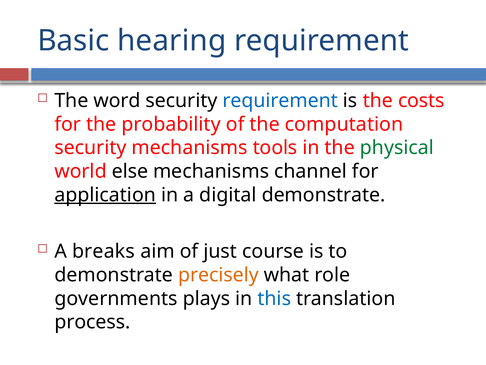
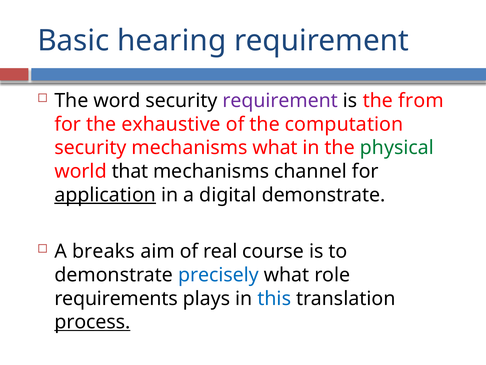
requirement at (280, 101) colour: blue -> purple
costs: costs -> from
probability: probability -> exhaustive
mechanisms tools: tools -> what
else: else -> that
just: just -> real
precisely colour: orange -> blue
governments: governments -> requirements
process underline: none -> present
